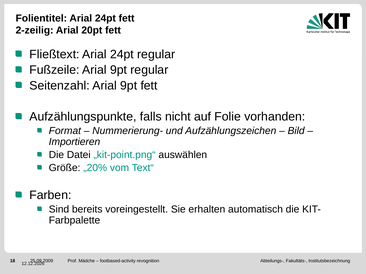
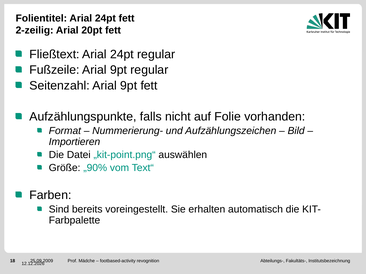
„20%: „20% -> „90%
